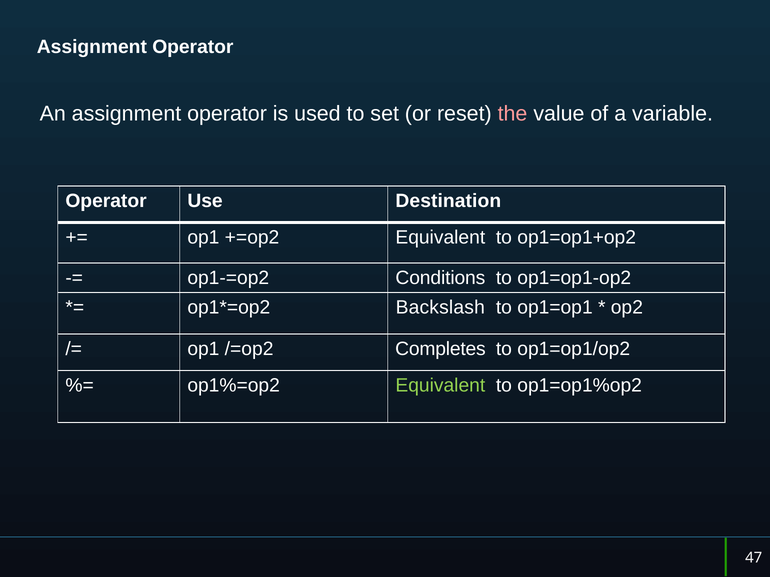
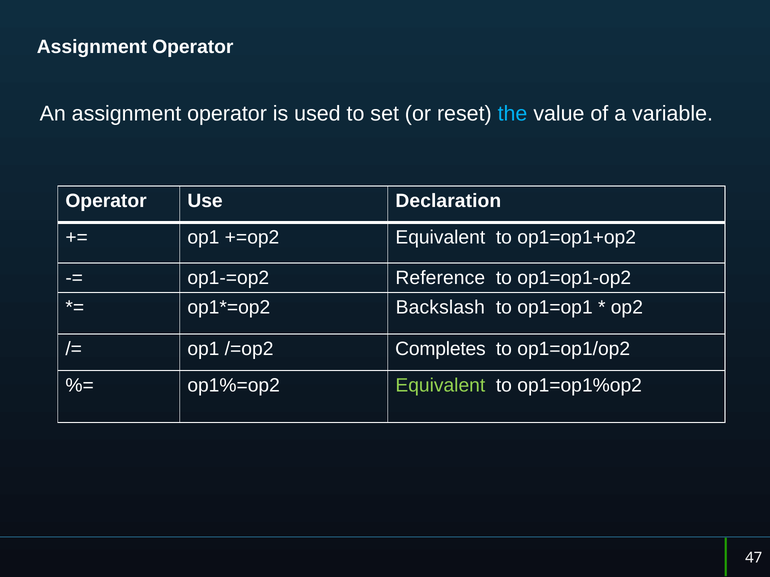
the colour: pink -> light blue
Destination: Destination -> Declaration
Conditions: Conditions -> Reference
